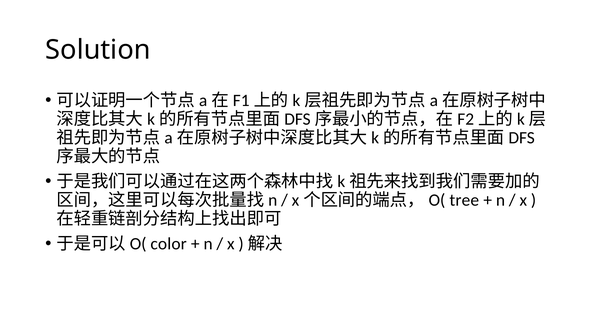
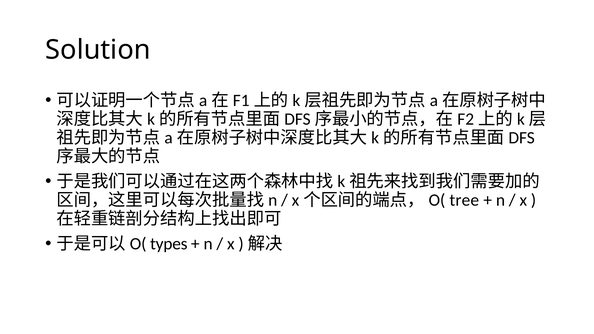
color: color -> types
